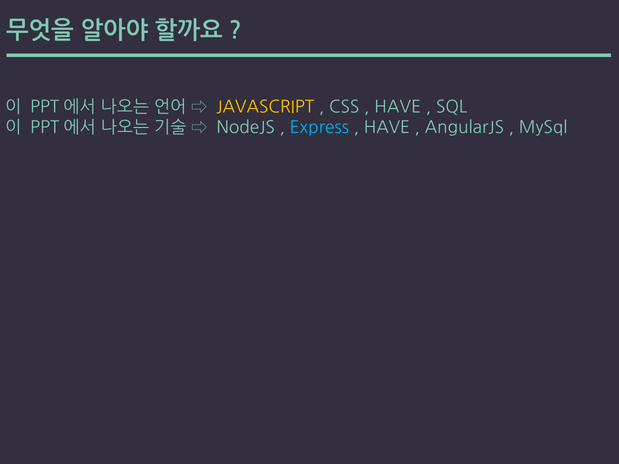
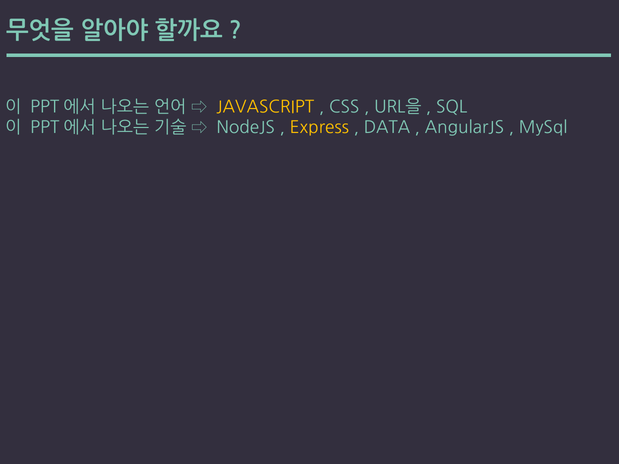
HAVE at (398, 107): HAVE -> URL을
Express colour: light blue -> yellow
HAVE at (387, 128): HAVE -> DATA
